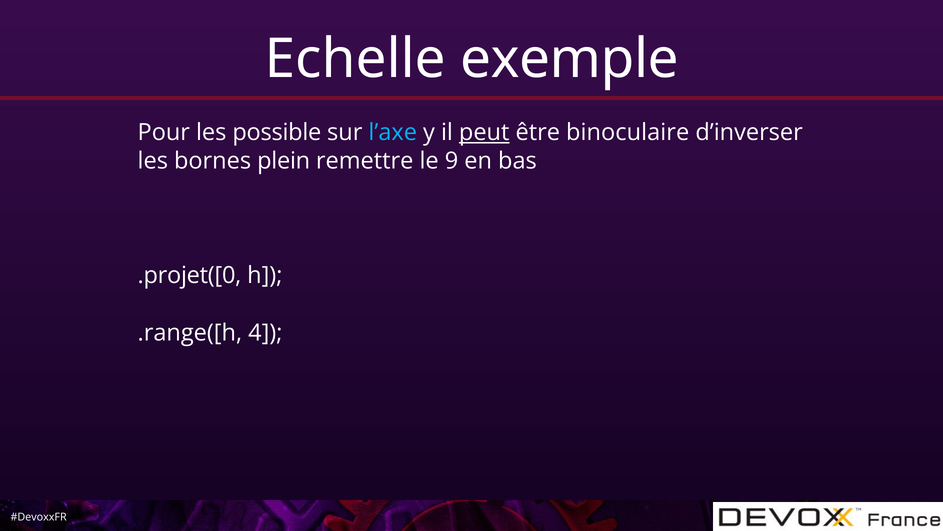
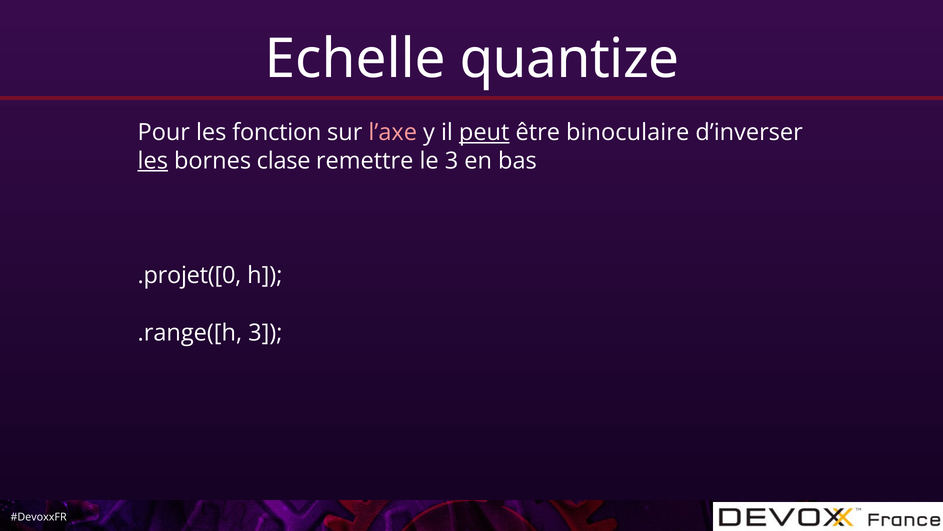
exemple: exemple -> quantize
possible: possible -> fonction
l’axe colour: light blue -> pink
les at (153, 161) underline: none -> present
plein: plein -> clase
le 9: 9 -> 3
.range([h 4: 4 -> 3
